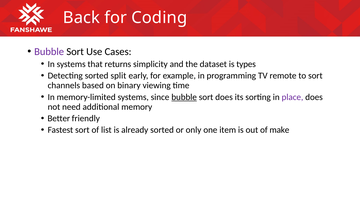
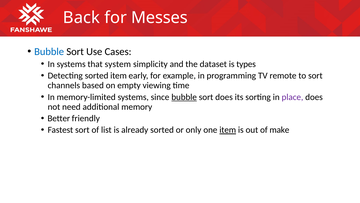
Coding: Coding -> Messes
Bubble at (49, 52) colour: purple -> blue
returns: returns -> system
sorted split: split -> item
binary: binary -> empty
item at (228, 130) underline: none -> present
